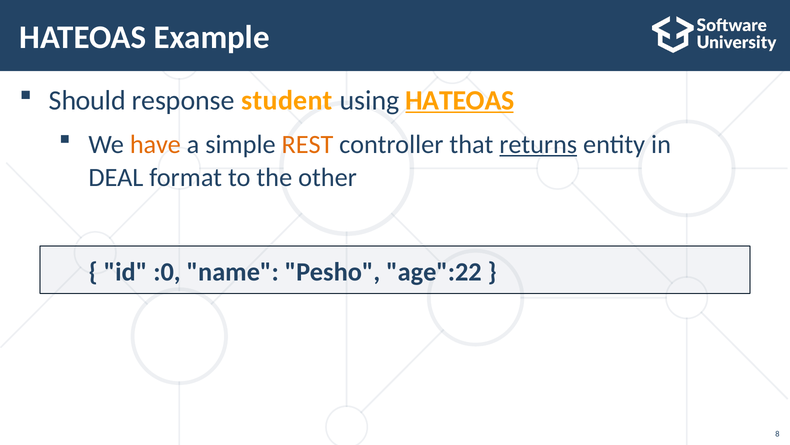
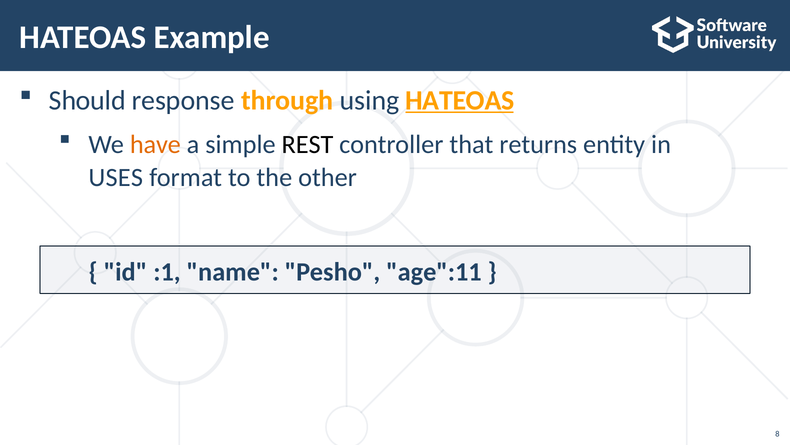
student: student -> through
REST colour: orange -> black
returns underline: present -> none
DEAL: DEAL -> USES
:0: :0 -> :1
age":22: age":22 -> age":11
